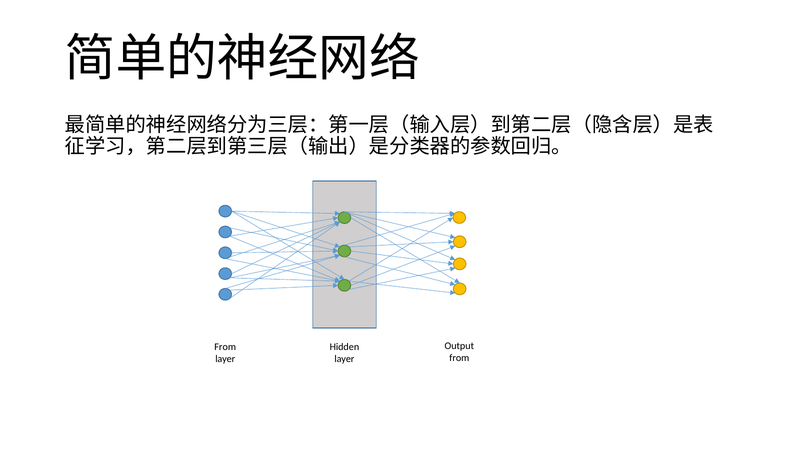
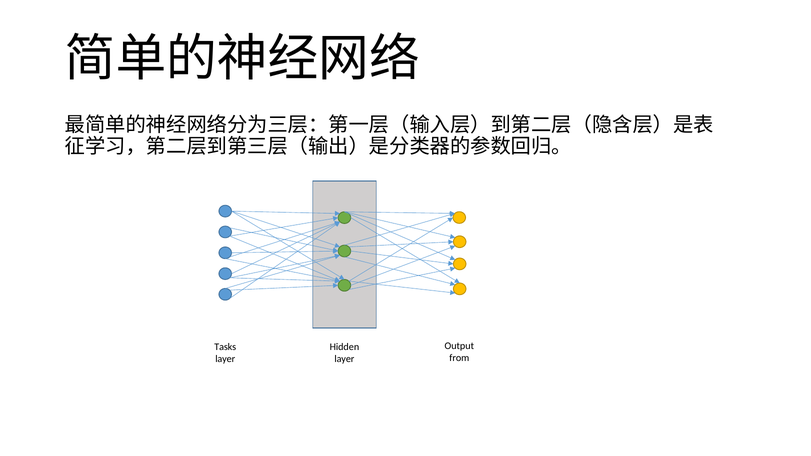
From at (225, 347): From -> Tasks
